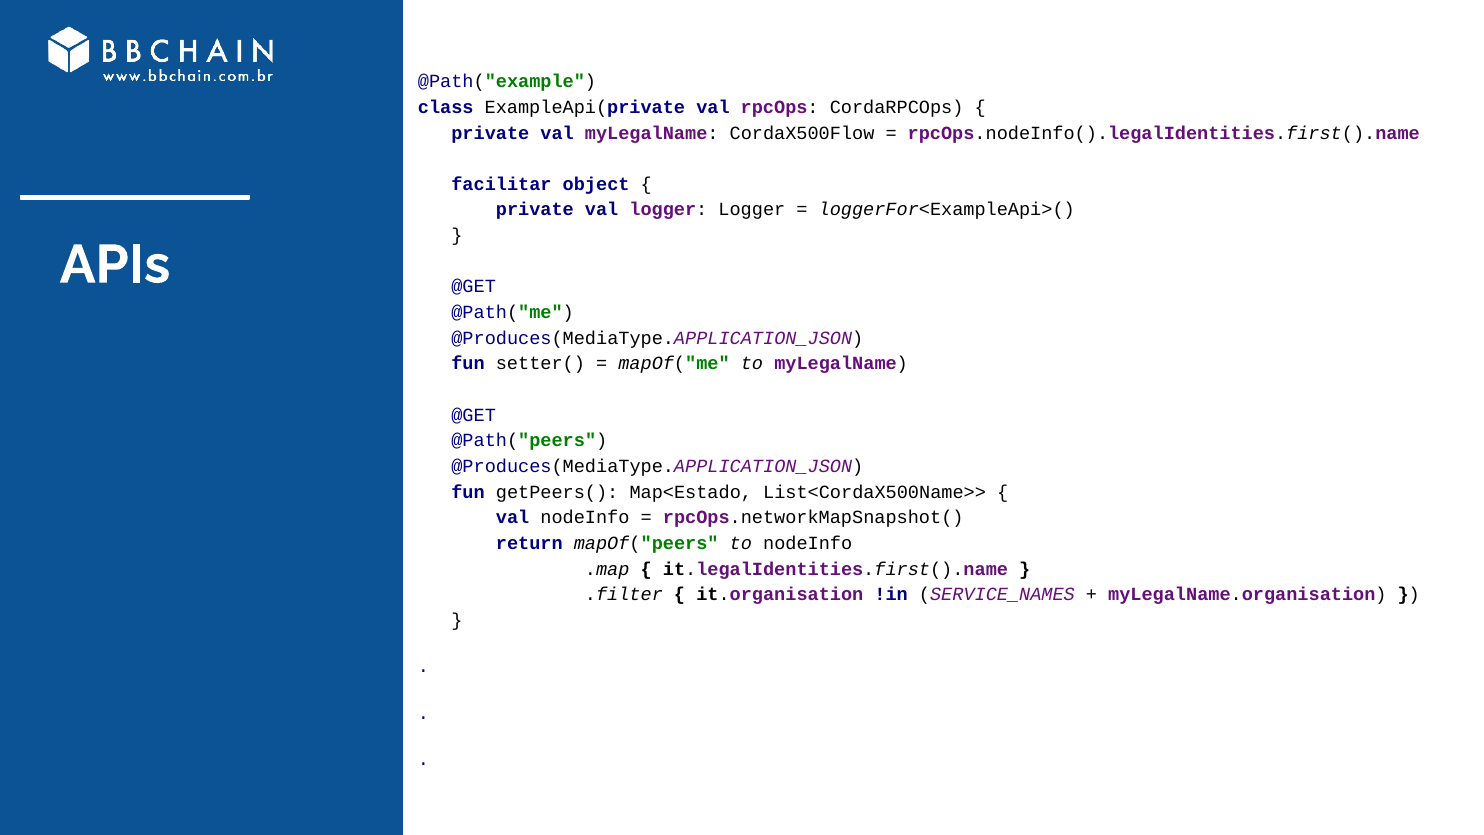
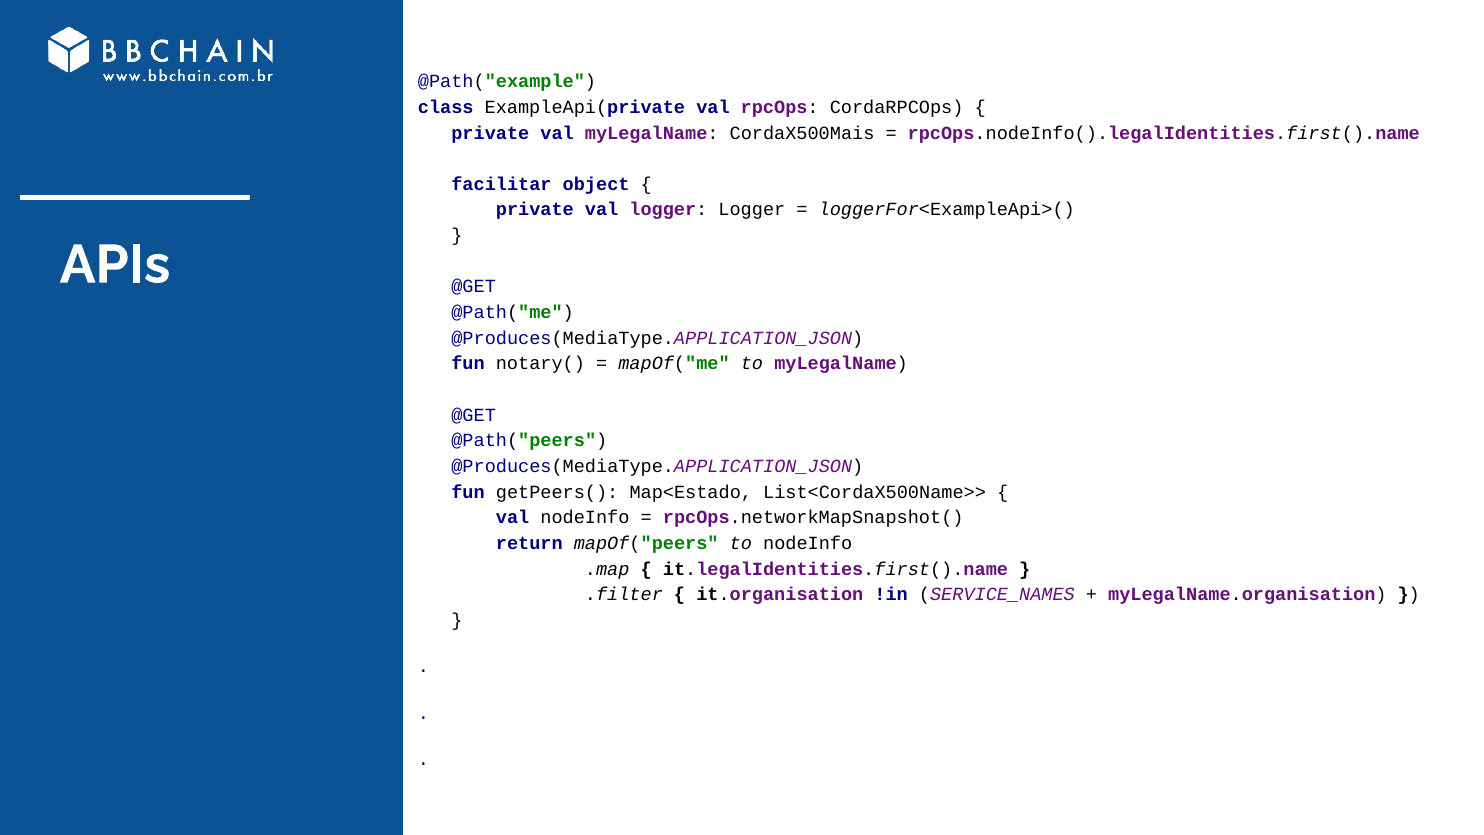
CordaX500Flow: CordaX500Flow -> CordaX500Mais
setter(: setter( -> notary(
